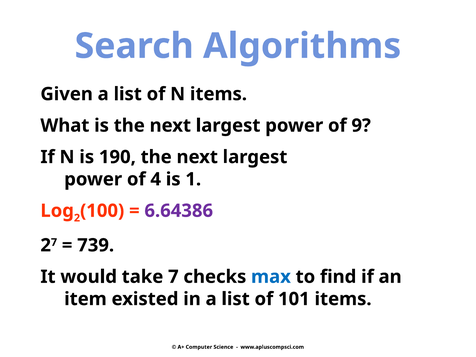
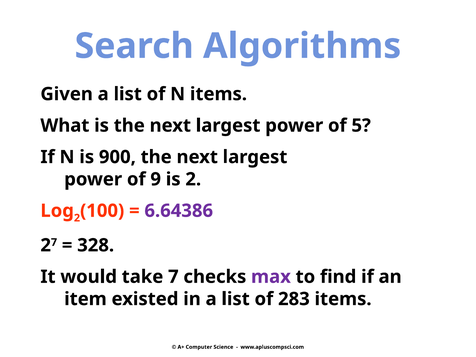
9: 9 -> 5
190: 190 -> 900
4: 4 -> 9
is 1: 1 -> 2
739: 739 -> 328
max colour: blue -> purple
101: 101 -> 283
